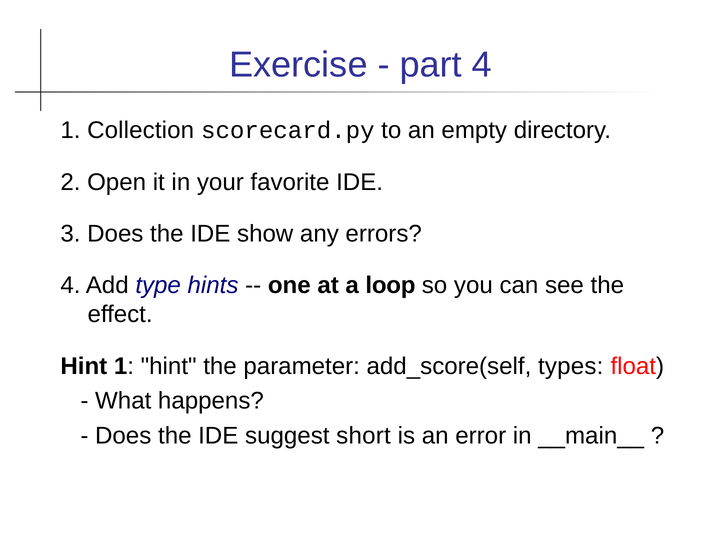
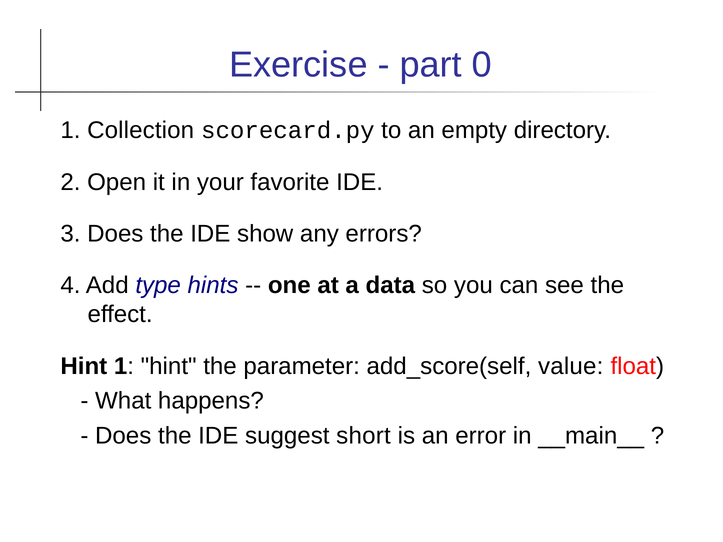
part 4: 4 -> 0
loop: loop -> data
types: types -> value
